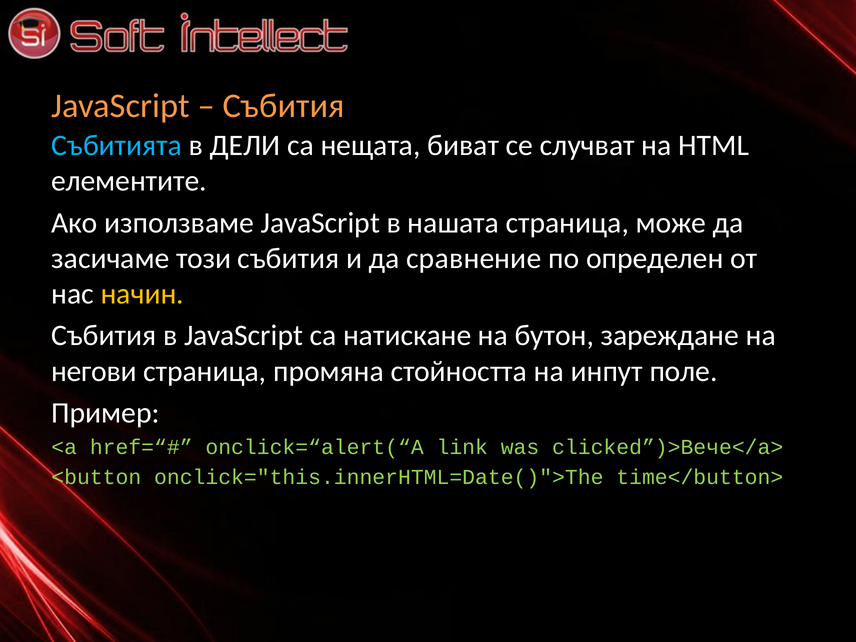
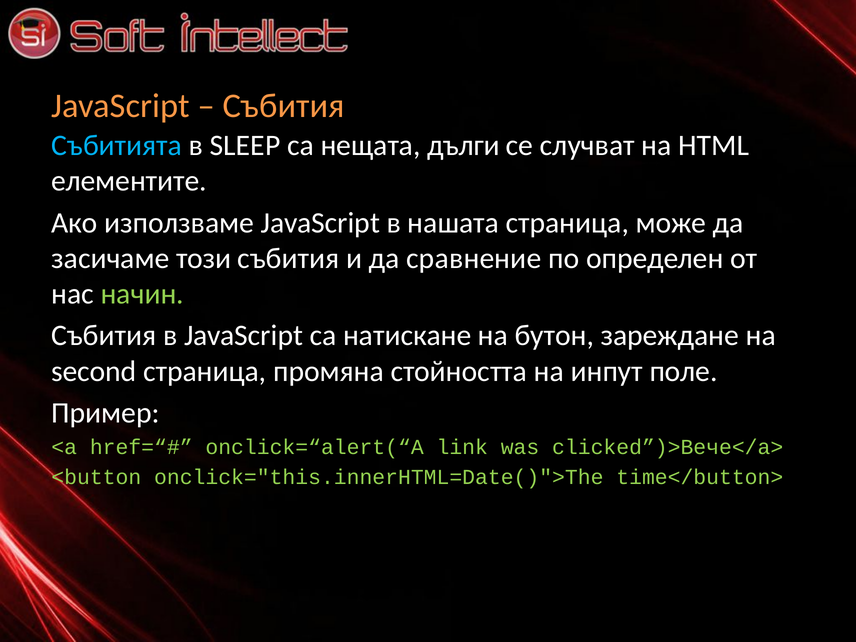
ДЕЛИ: ДЕЛИ -> SLEEP
биват: биват -> дълги
начин colour: yellow -> light green
негови: негови -> second
